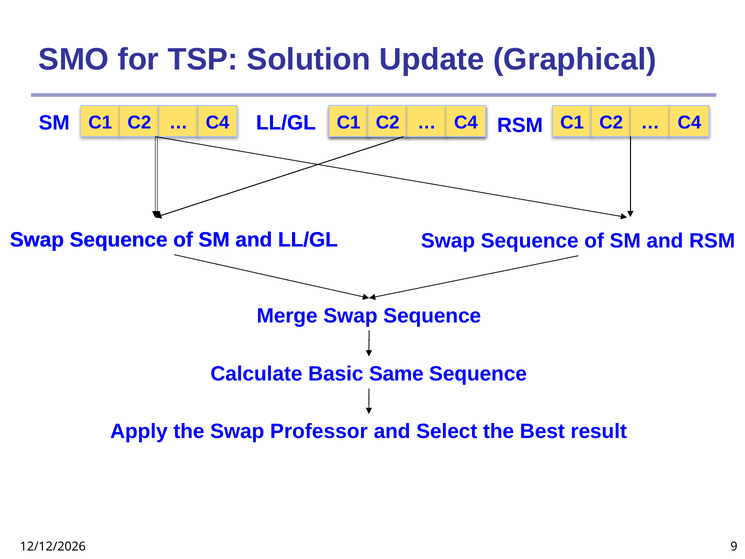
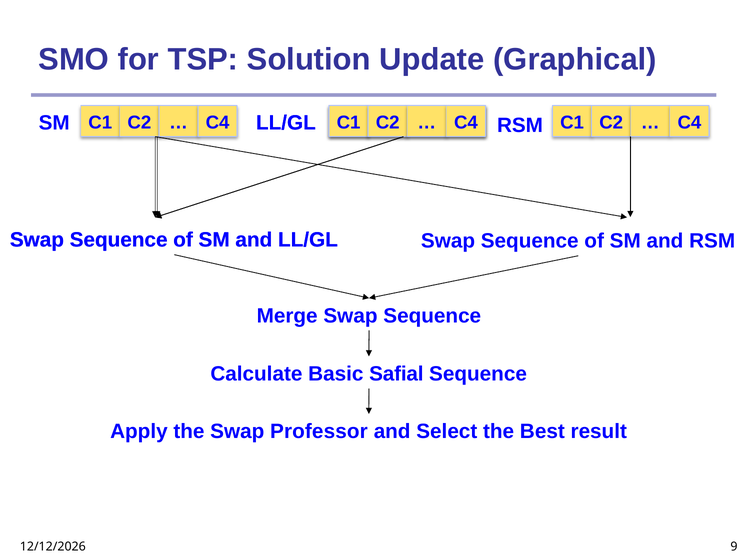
Same: Same -> Safial
